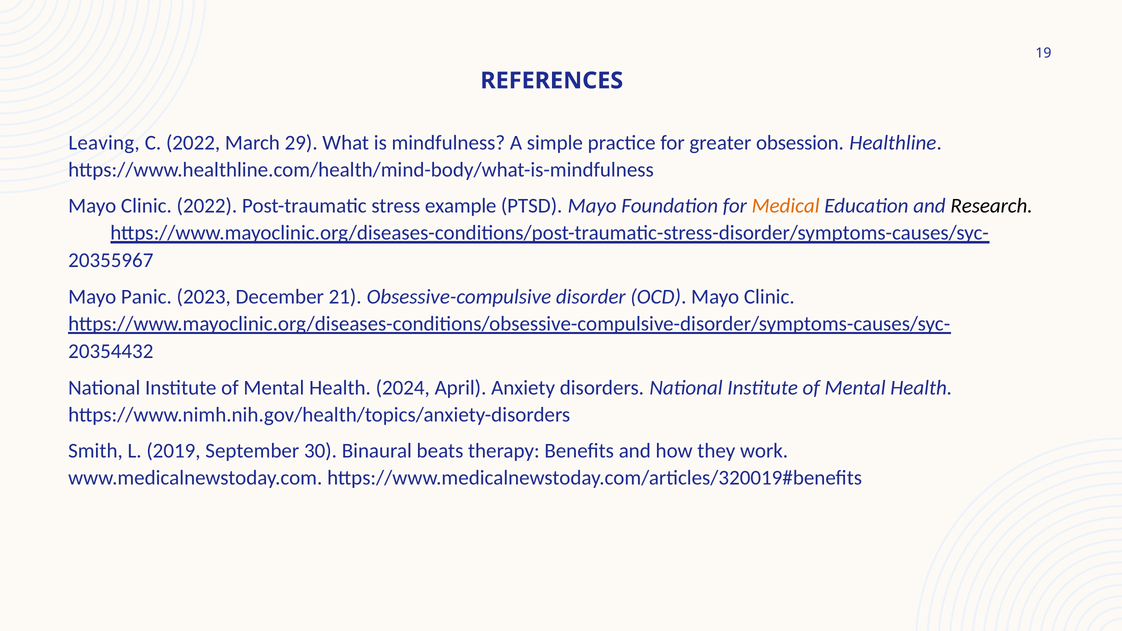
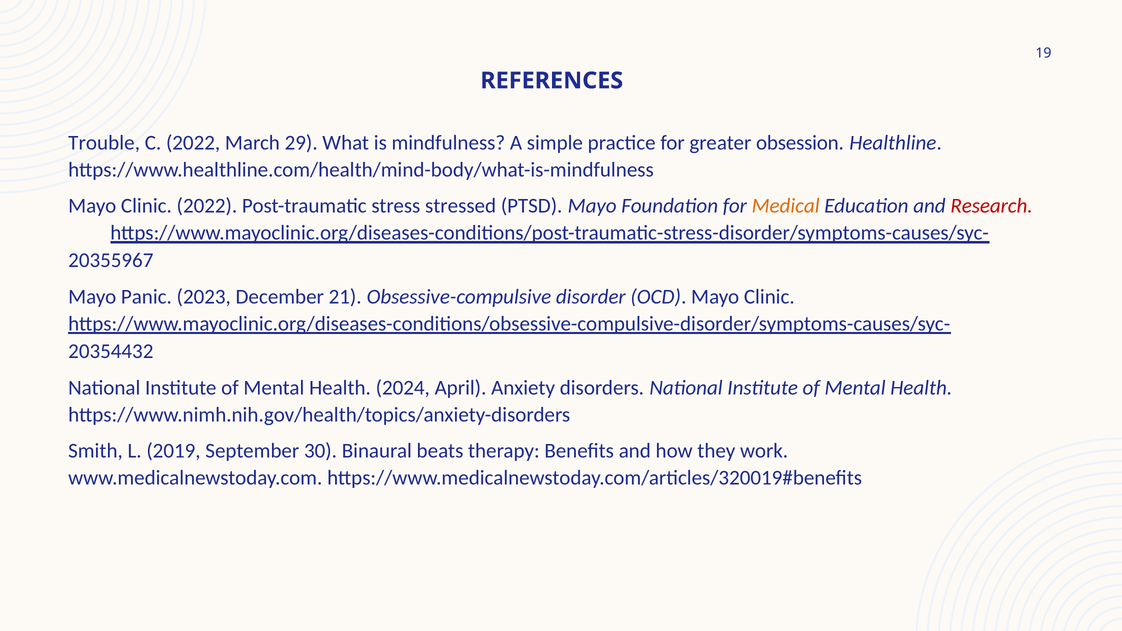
Leaving: Leaving -> Trouble
example: example -> stressed
Research colour: black -> red
